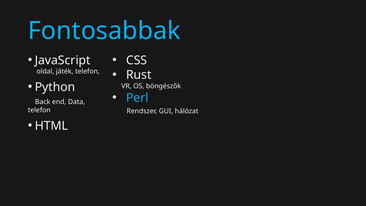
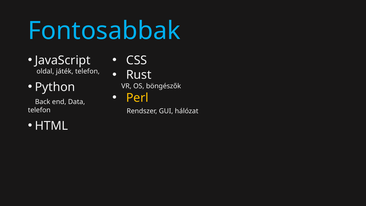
Perl colour: light blue -> yellow
